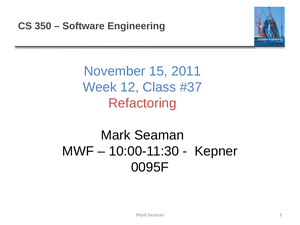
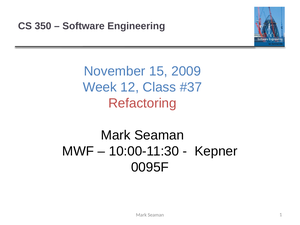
2011: 2011 -> 2009
